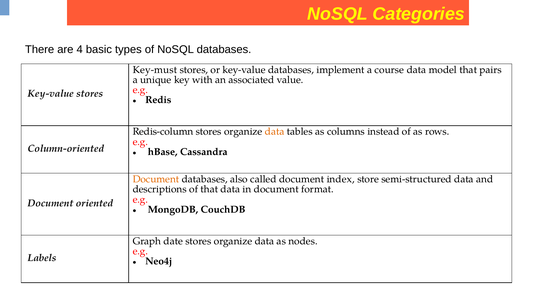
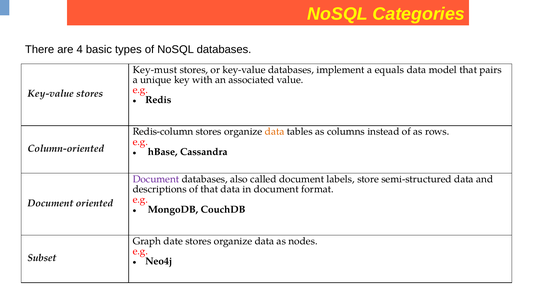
course: course -> equals
Document at (156, 180) colour: orange -> purple
index: index -> labels
Labels: Labels -> Subset
